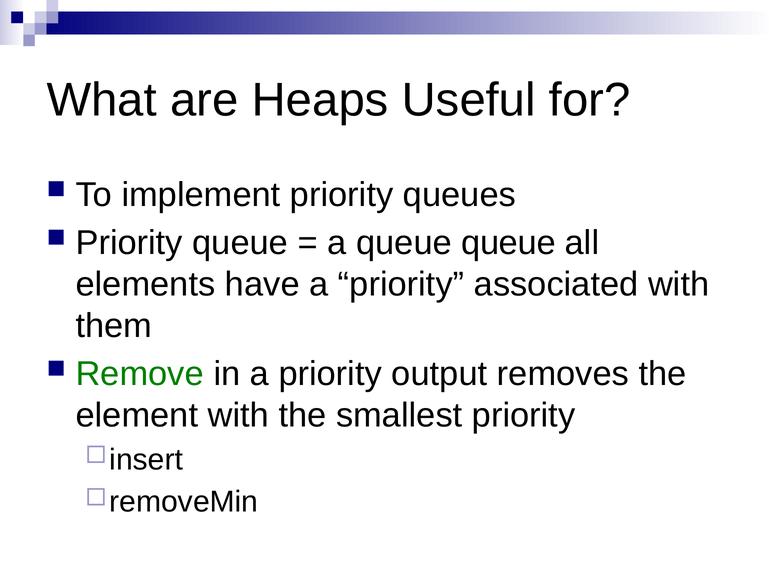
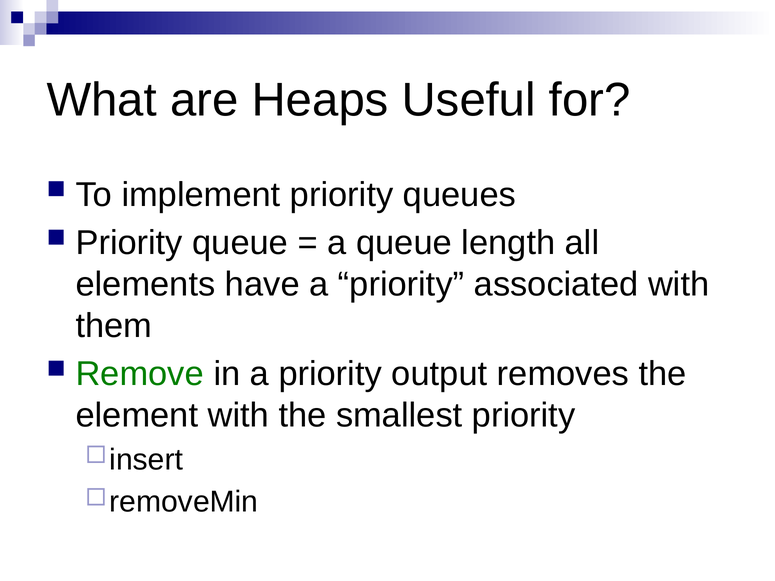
queue queue: queue -> length
